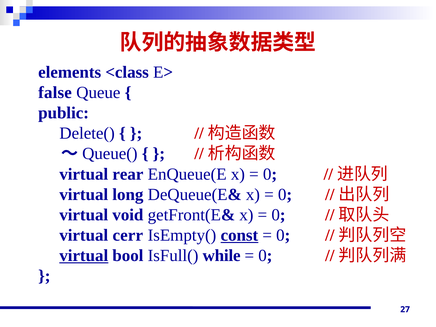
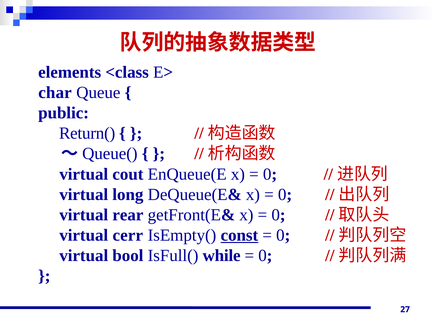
false: false -> char
Delete(: Delete( -> Return(
rear: rear -> cout
void: void -> rear
virtual at (84, 256) underline: present -> none
